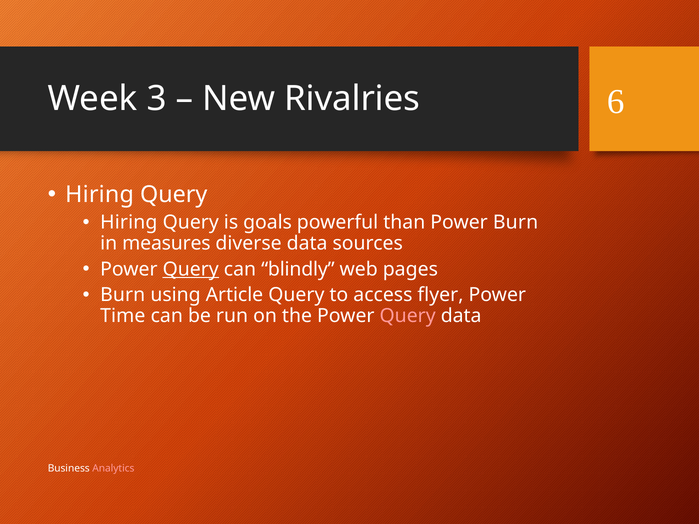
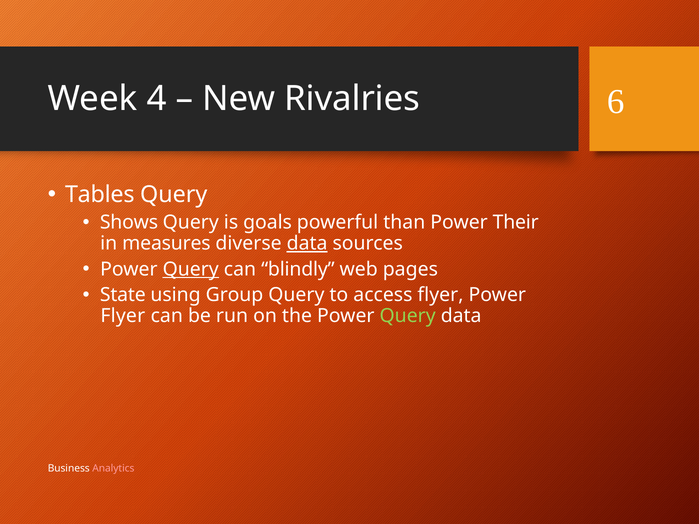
3: 3 -> 4
Hiring at (100, 195): Hiring -> Tables
Hiring at (129, 222): Hiring -> Shows
Power Burn: Burn -> Their
data at (307, 243) underline: none -> present
Burn at (123, 295): Burn -> State
Article: Article -> Group
Time at (123, 316): Time -> Flyer
Query at (408, 316) colour: pink -> light green
